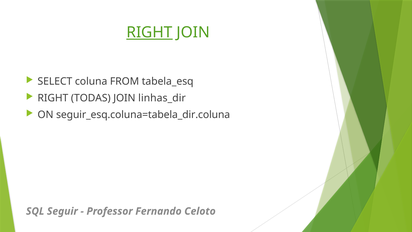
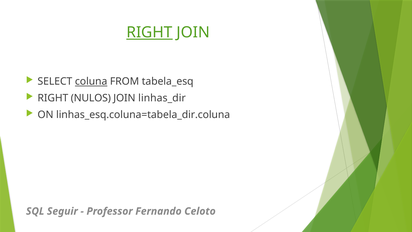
coluna underline: none -> present
TODAS: TODAS -> NULOS
seguir_esq.coluna=tabela_dir.coluna: seguir_esq.coluna=tabela_dir.coluna -> linhas_esq.coluna=tabela_dir.coluna
